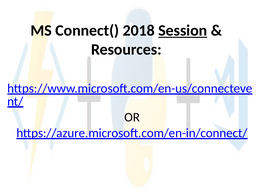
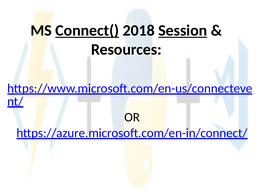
Connect( underline: none -> present
